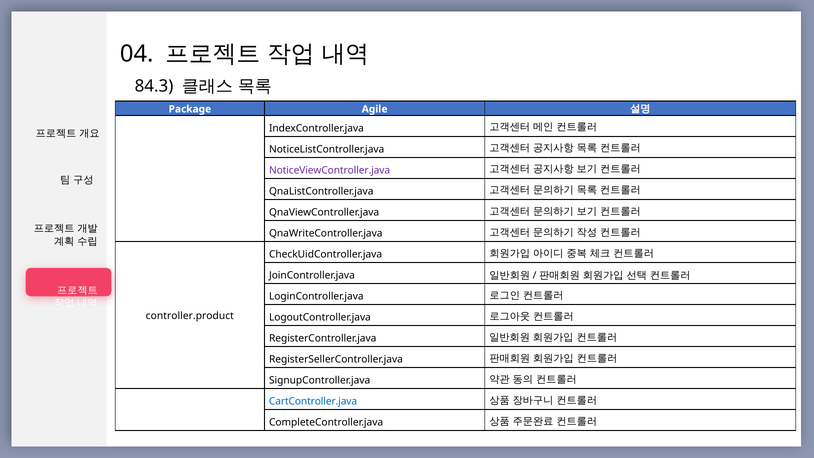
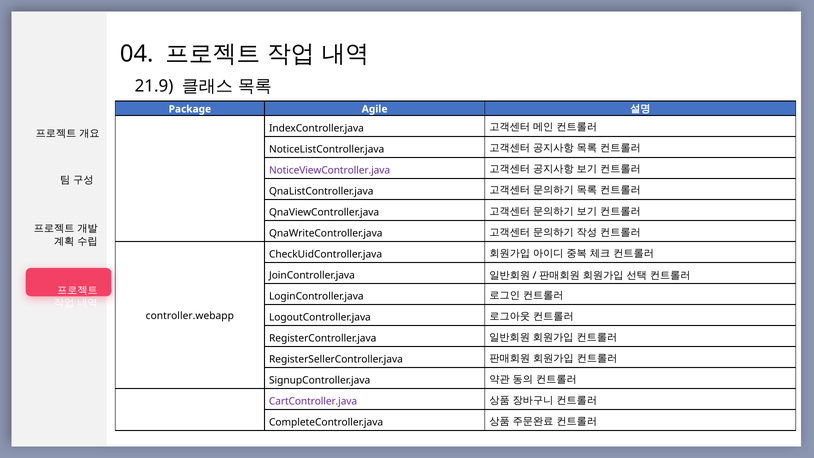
84.3: 84.3 -> 21.9
controller.product: controller.product -> controller.webapp
CartController.java colour: blue -> purple
